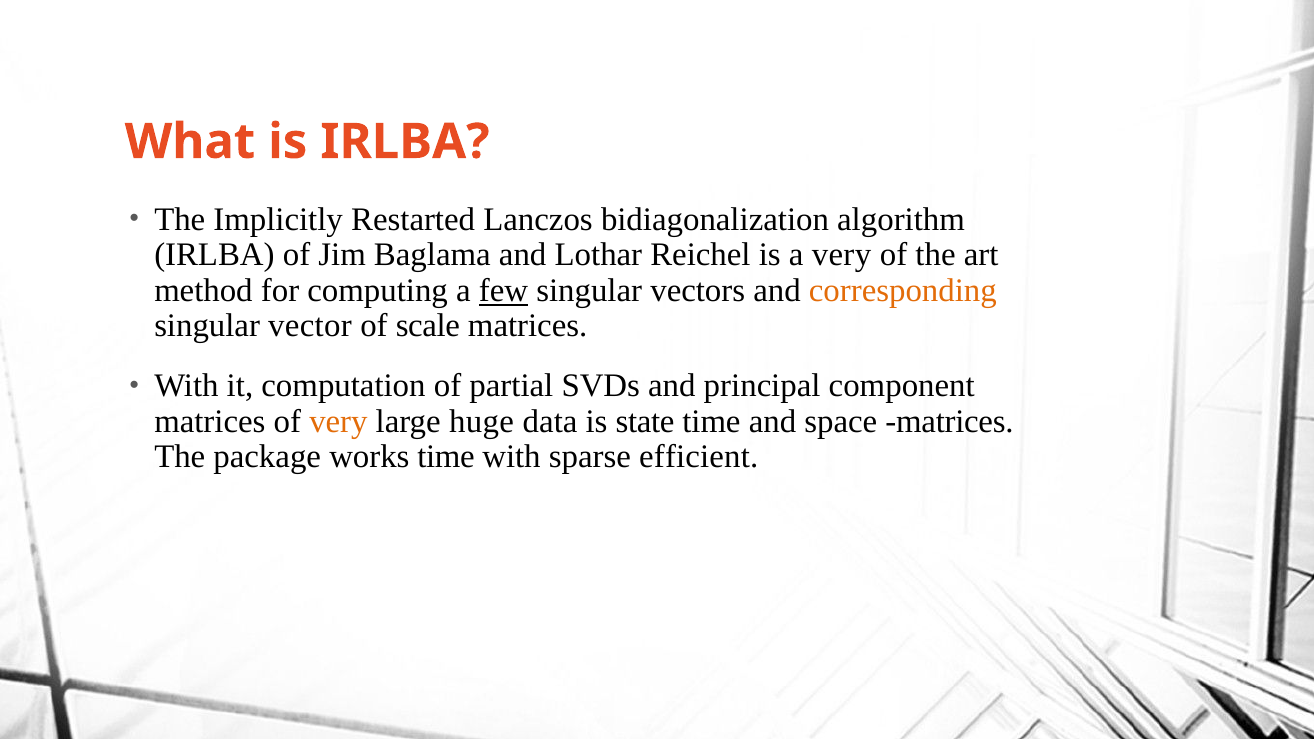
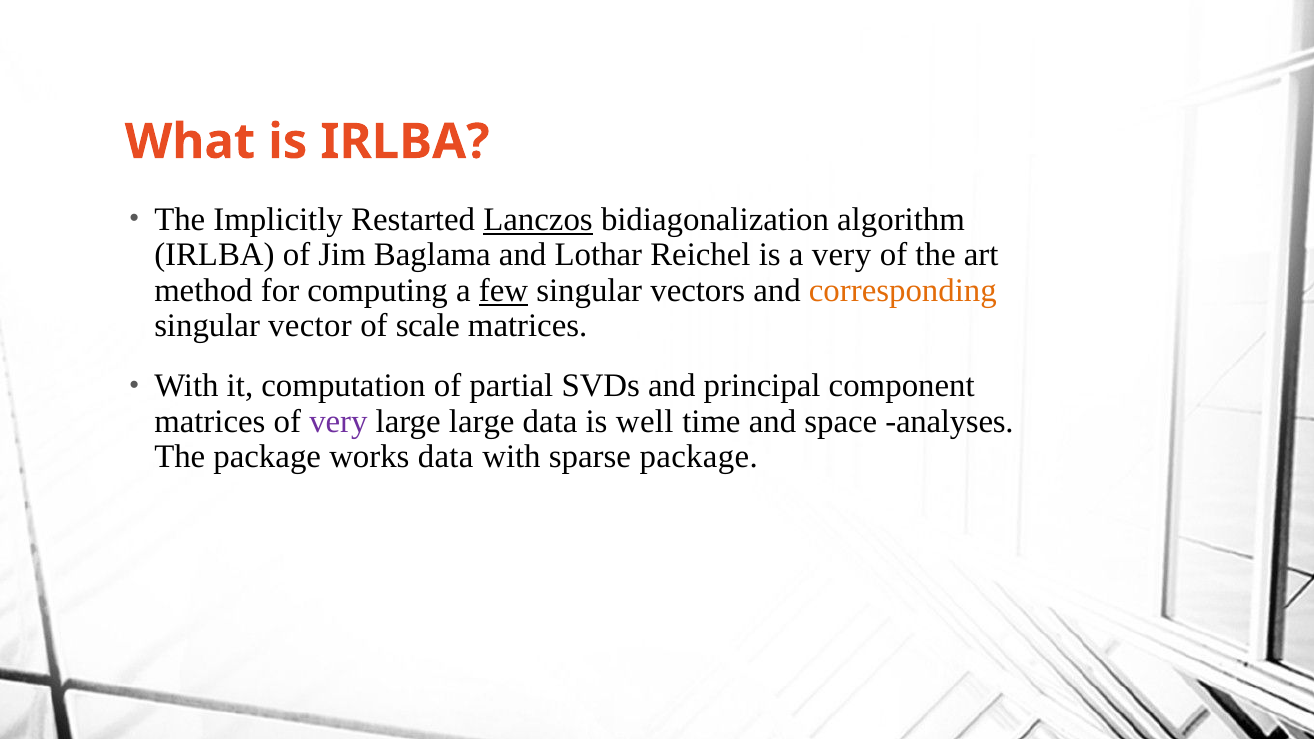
Lanczos underline: none -> present
very at (338, 422) colour: orange -> purple
large huge: huge -> large
state: state -> well
space matrices: matrices -> analyses
works time: time -> data
sparse efficient: efficient -> package
